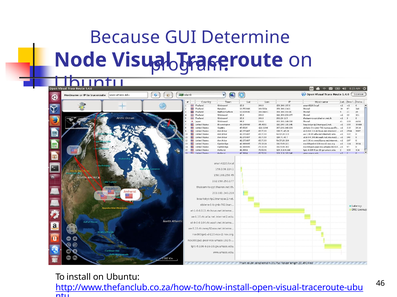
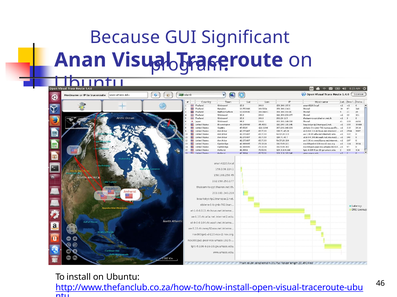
Determine: Determine -> Significant
Node: Node -> Anan
